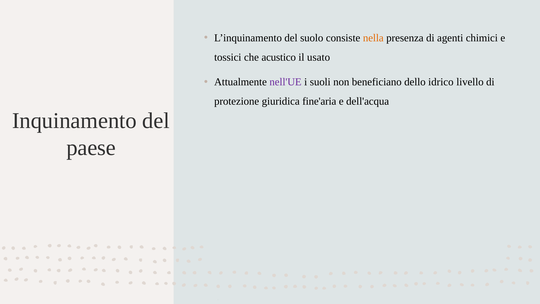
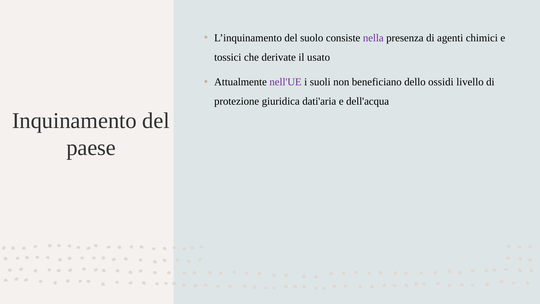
nella colour: orange -> purple
acustico: acustico -> derivate
idrico: idrico -> ossidi
fine'aria: fine'aria -> dati'aria
